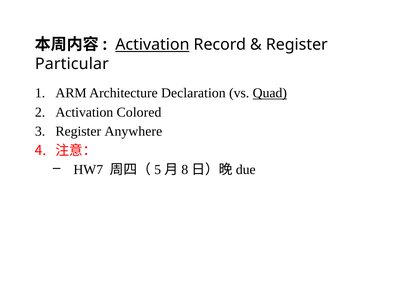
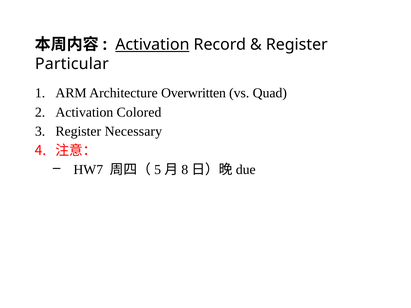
Declaration: Declaration -> Overwritten
Quad underline: present -> none
Anywhere: Anywhere -> Necessary
